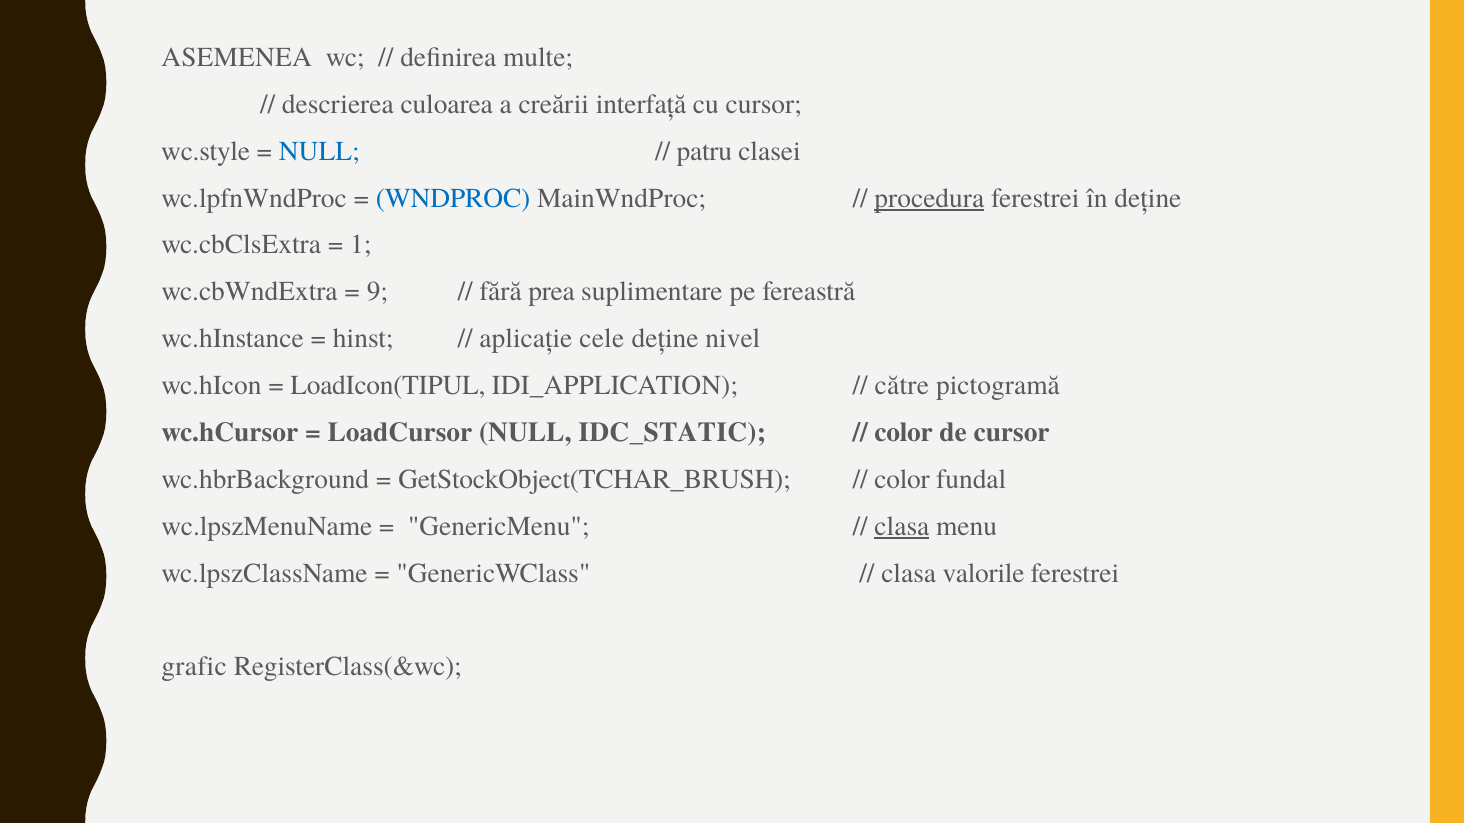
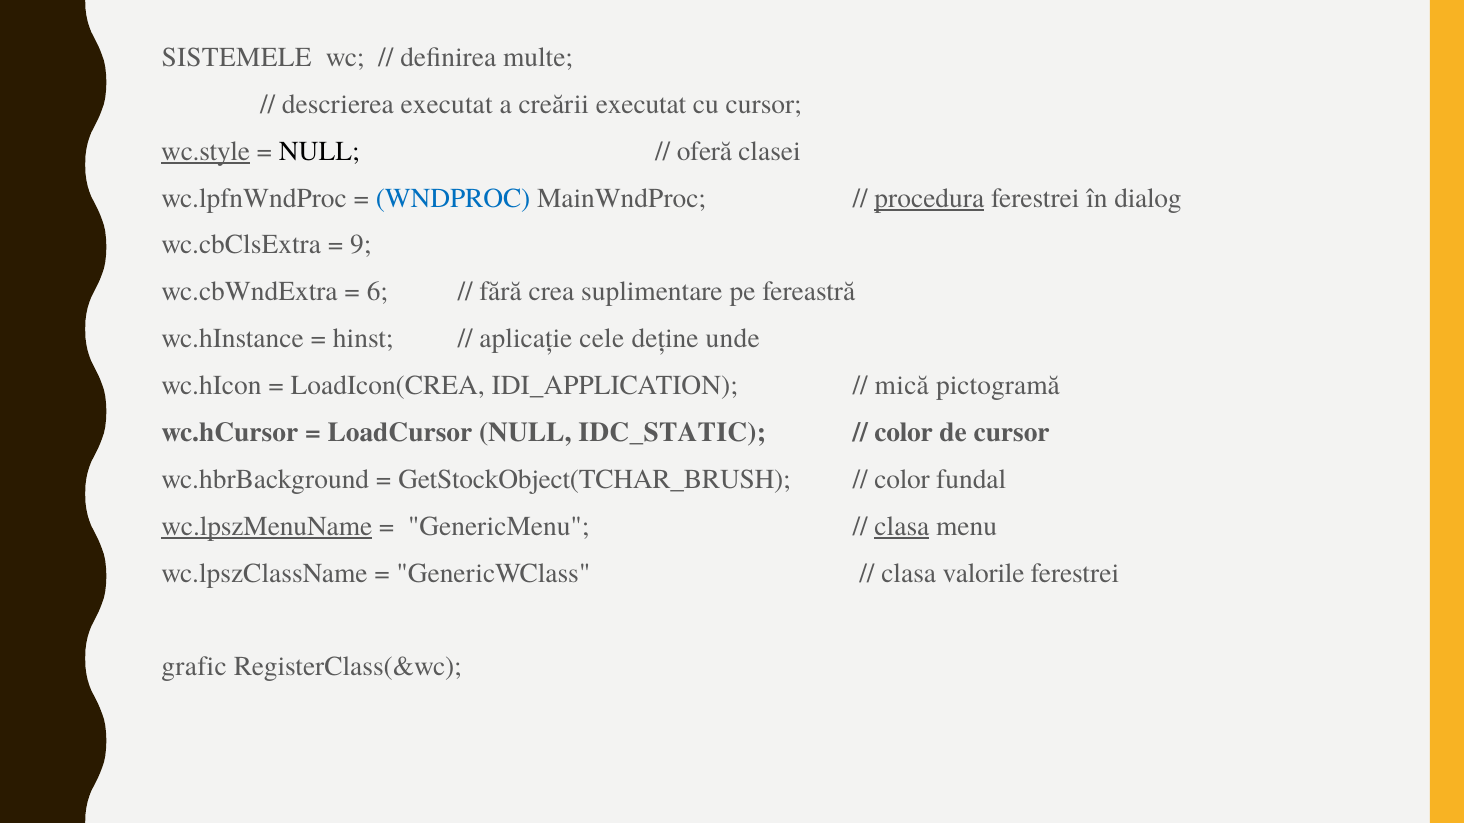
ASEMENEA: ASEMENEA -> SISTEMELE
descrierea culoarea: culoarea -> executat
creării interfață: interfață -> executat
wc.style underline: none -> present
NULL at (319, 151) colour: blue -> black
patru: patru -> oferă
în deține: deține -> dialog
1: 1 -> 9
9: 9 -> 6
prea: prea -> crea
nivel: nivel -> unde
LoadIcon(TIPUL: LoadIcon(TIPUL -> LoadIcon(CREA
către: către -> mică
wc.lpszMenuName underline: none -> present
